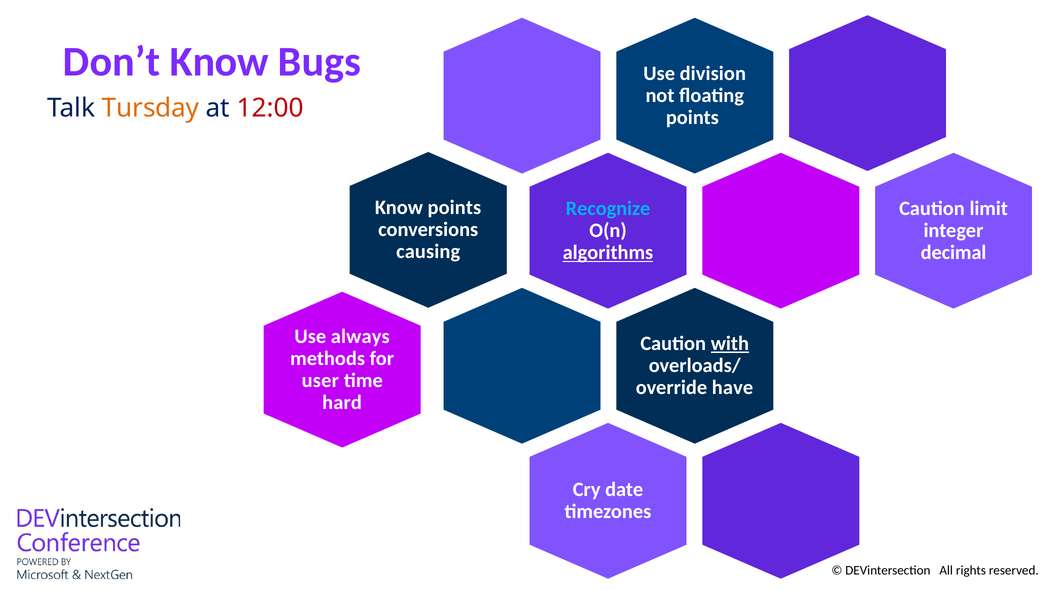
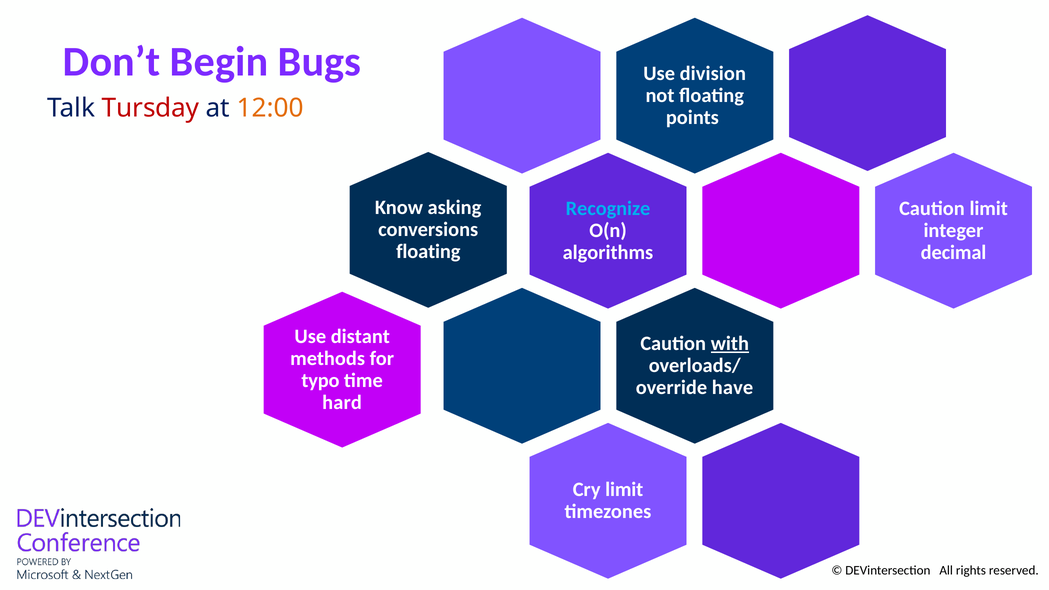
Don’t Know: Know -> Begin
Tursday colour: orange -> red
12:00 colour: red -> orange
Know points: points -> asking
causing at (428, 252): causing -> floating
algorithms underline: present -> none
always: always -> distant
user: user -> typo
Cry date: date -> limit
